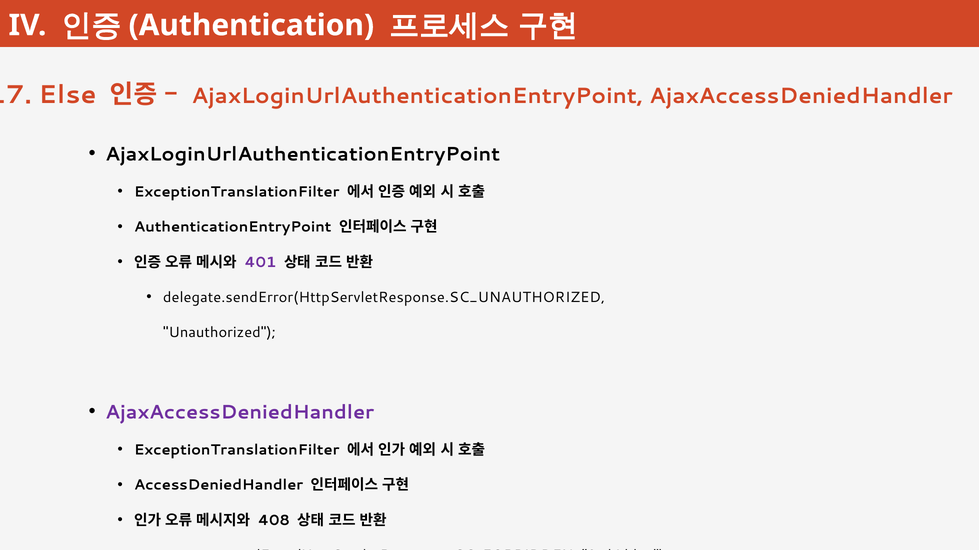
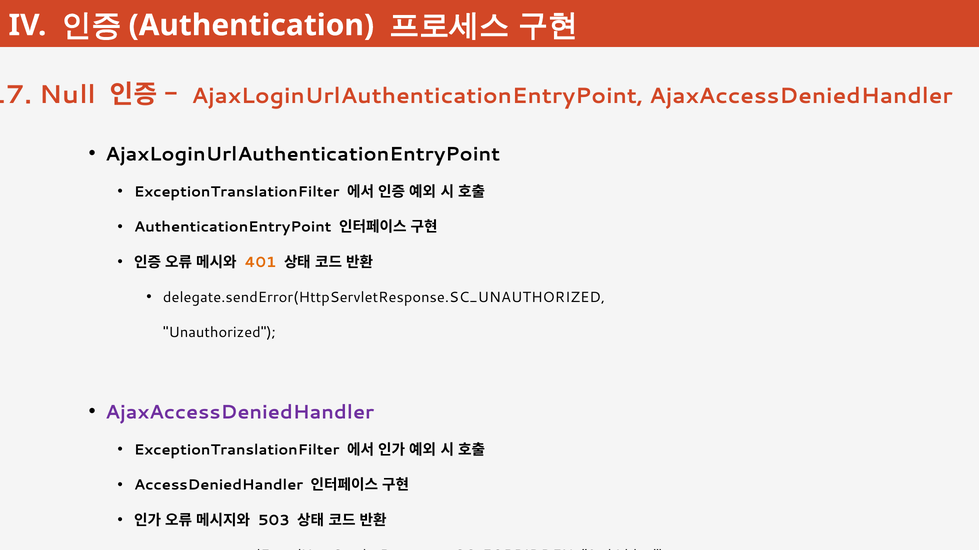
Else: Else -> Null
401 colour: purple -> orange
408: 408 -> 503
